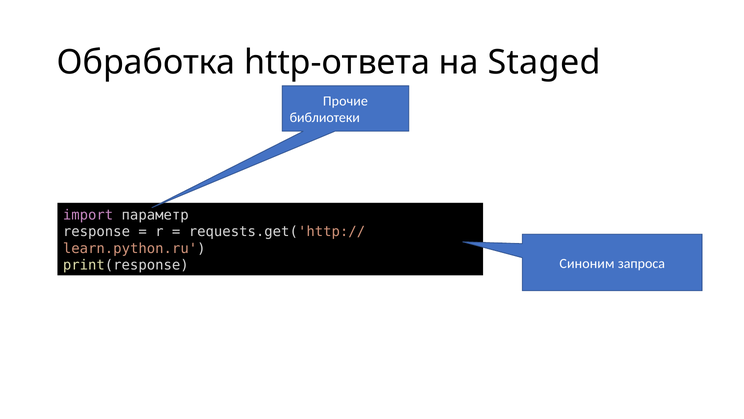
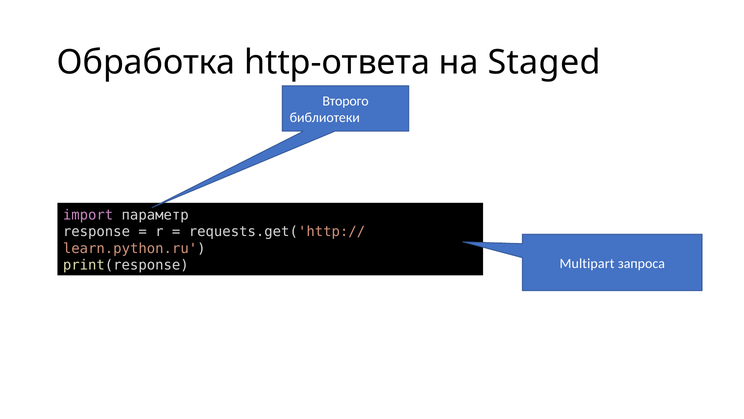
Прочие: Прочие -> Второго
Синоним: Синоним -> Multipart
